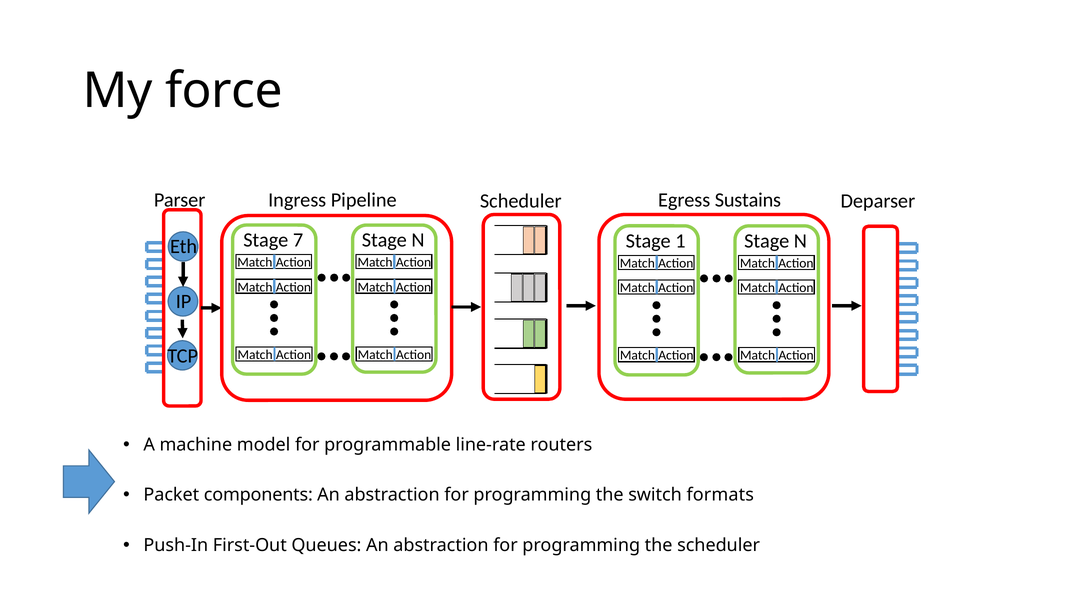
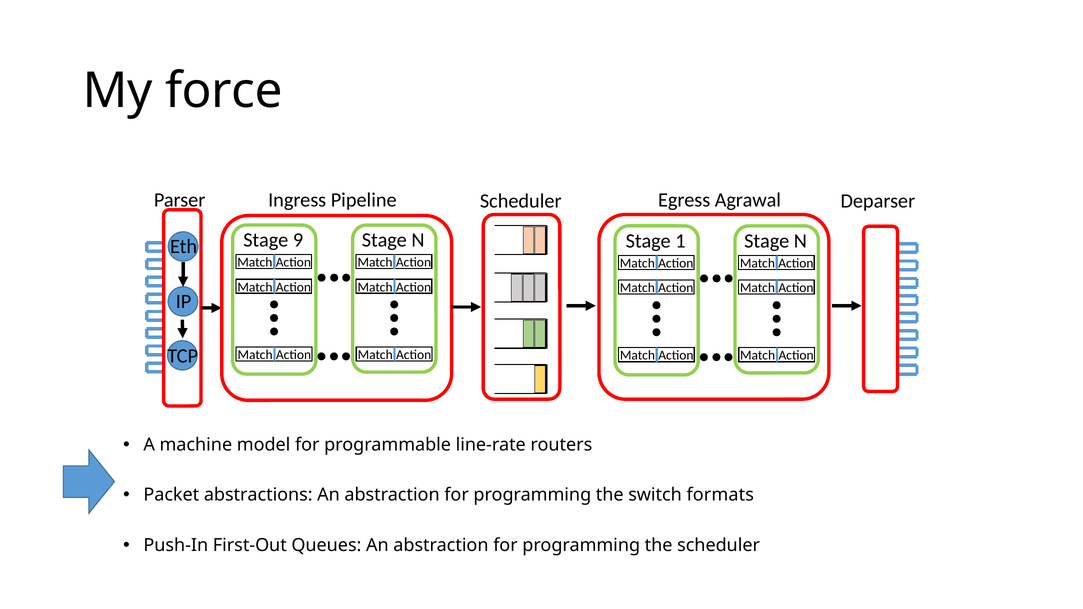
Sustains: Sustains -> Agrawal
7: 7 -> 9
components: components -> abstractions
